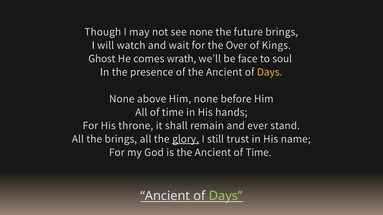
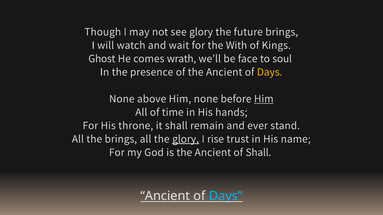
see none: none -> glory
Over: Over -> With
Him at (264, 99) underline: none -> present
still: still -> rise
Ancient of Time: Time -> Shall
Days at (226, 196) colour: light green -> light blue
